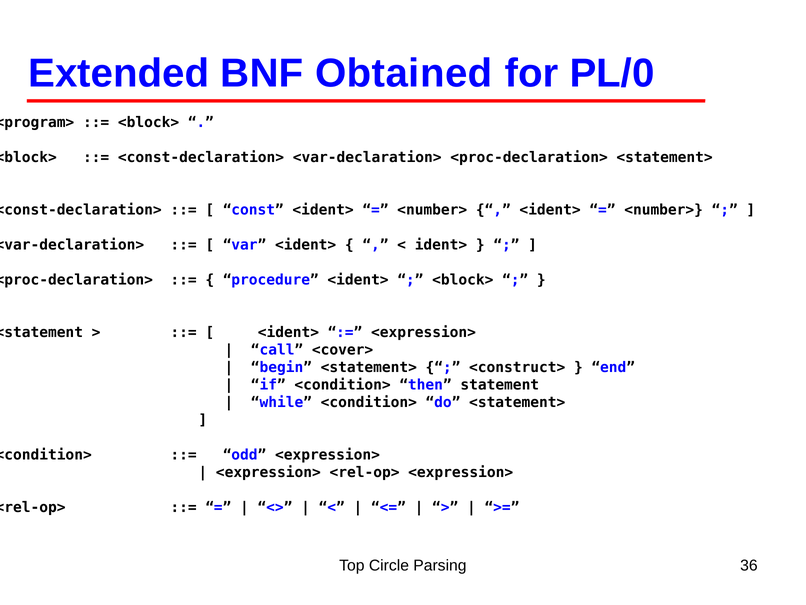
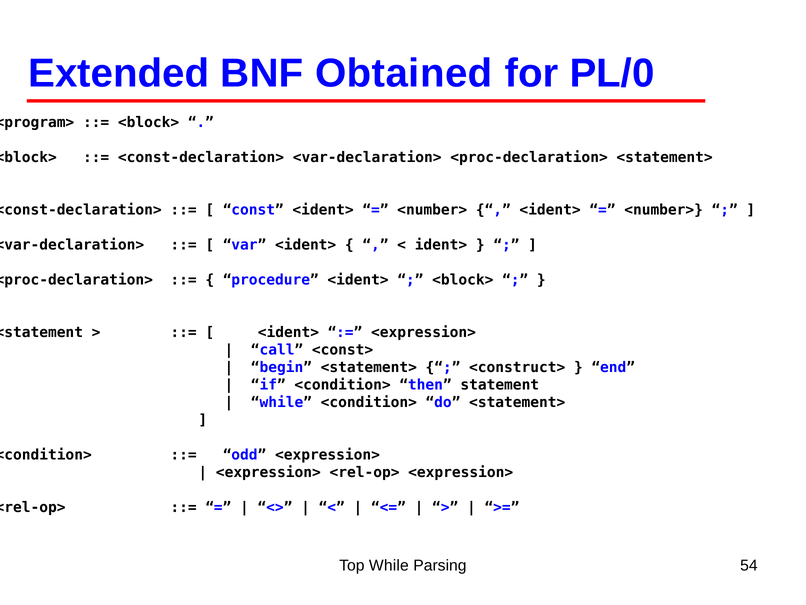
<cover>: <cover> -> <const>
Top Circle: Circle -> While
36: 36 -> 54
